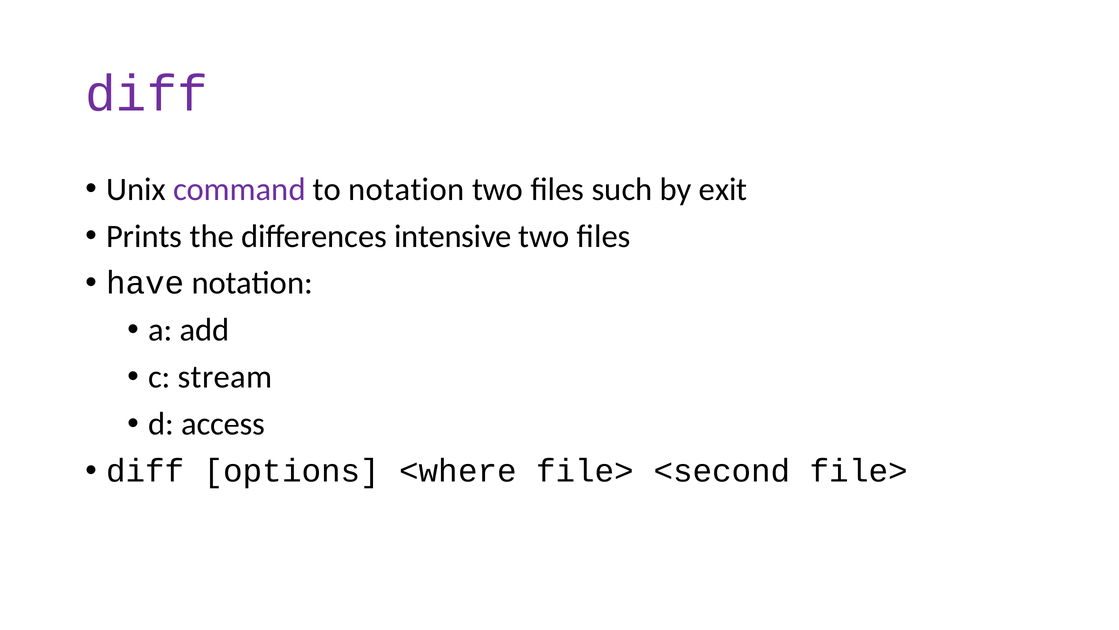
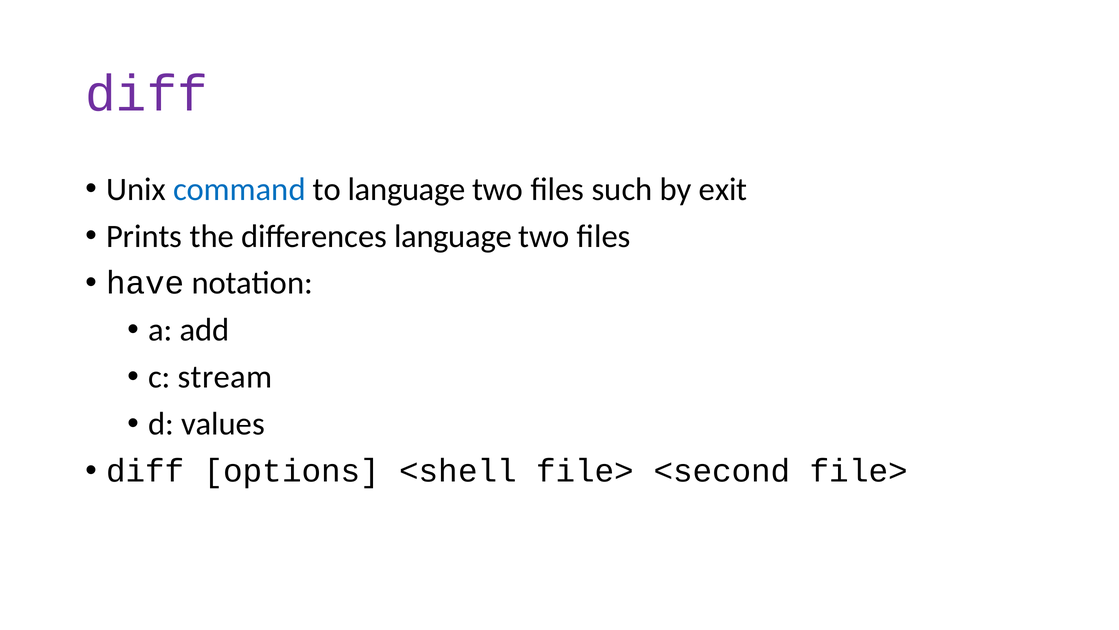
command colour: purple -> blue
to notation: notation -> language
differences intensive: intensive -> language
access: access -> values
<where: <where -> <shell
